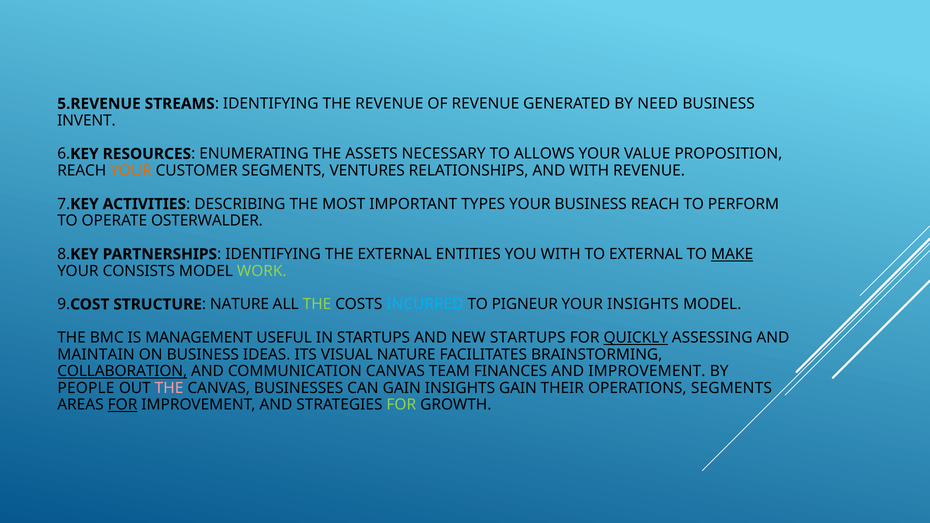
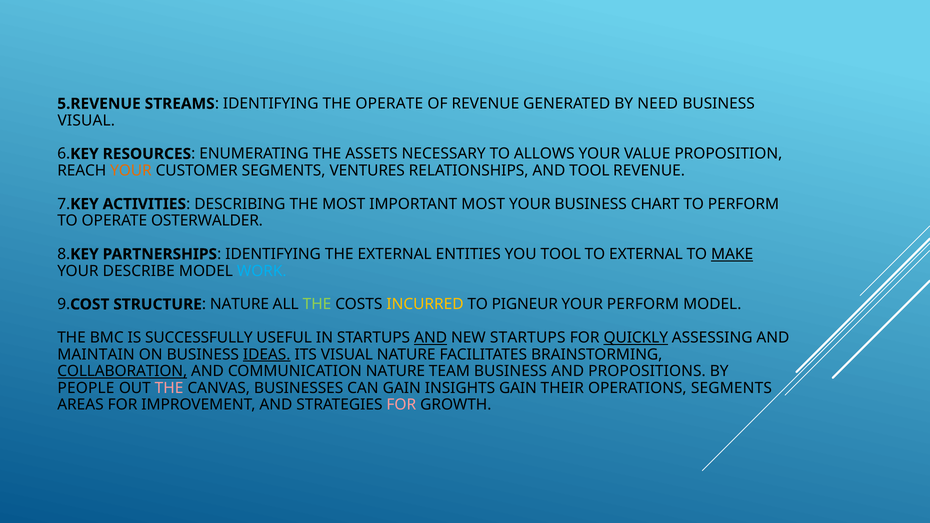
THE REVENUE: REVENUE -> OPERATE
INVENT at (86, 120): INVENT -> VISUAL
AND WITH: WITH -> TOOL
IMPORTANT TYPES: TYPES -> MOST
BUSINESS REACH: REACH -> CHART
YOU WITH: WITH -> TOOL
CONSISTS: CONSISTS -> DESCRIBE
WORK colour: light green -> light blue
INCURRED colour: light blue -> yellow
YOUR INSIGHTS: INSIGHTS -> PERFORM
MANAGEMENT: MANAGEMENT -> SUCCESSFULLY
AND at (431, 338) underline: none -> present
IDEAS underline: none -> present
COMMUNICATION CANVAS: CANVAS -> NATURE
TEAM FINANCES: FINANCES -> BUSINESS
AND IMPROVEMENT: IMPROVEMENT -> PROPOSITIONS
FOR at (123, 405) underline: present -> none
FOR at (401, 405) colour: light green -> pink
